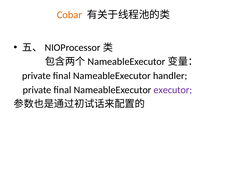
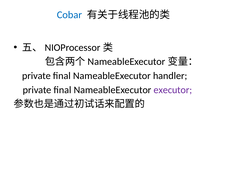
Cobar colour: orange -> blue
